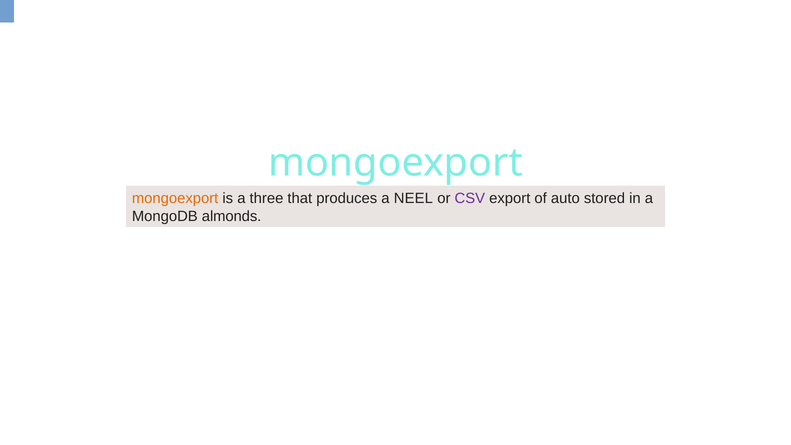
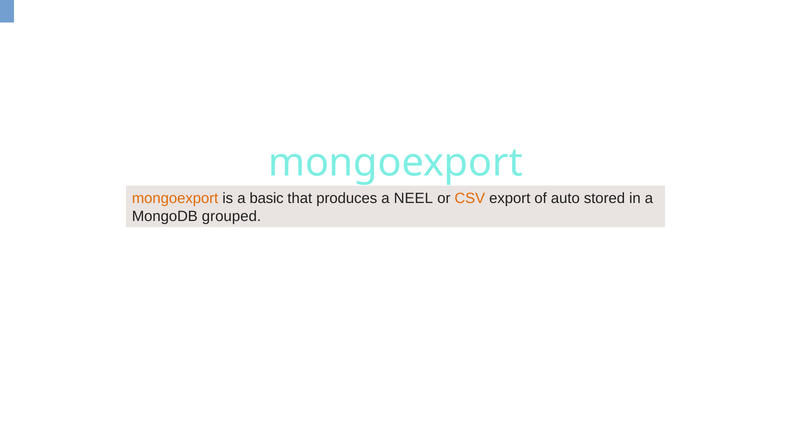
three: three -> basic
CSV colour: purple -> orange
almonds: almonds -> grouped
